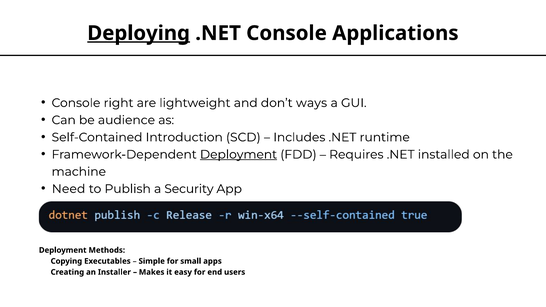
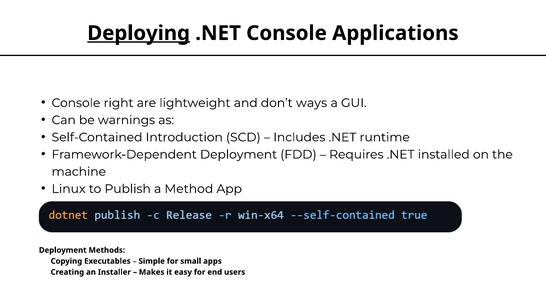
audience: audience -> warnings
Deployment at (239, 155) underline: present -> none
Need: Need -> Linux
Security: Security -> Method
